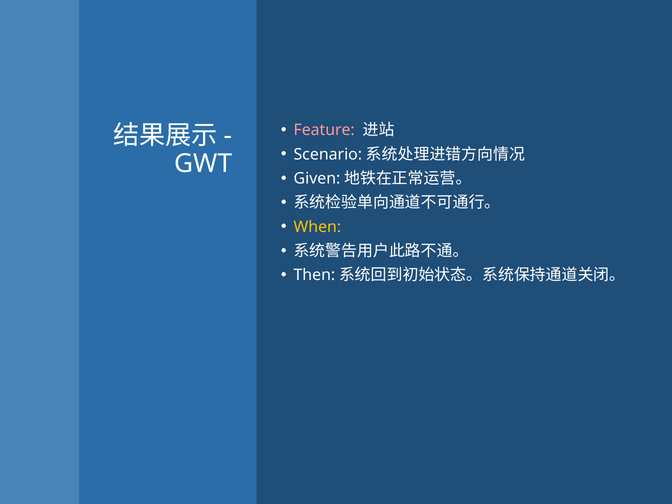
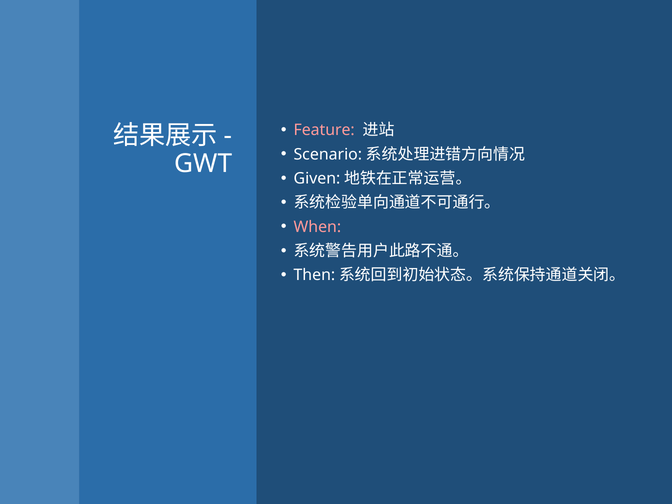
When colour: yellow -> pink
